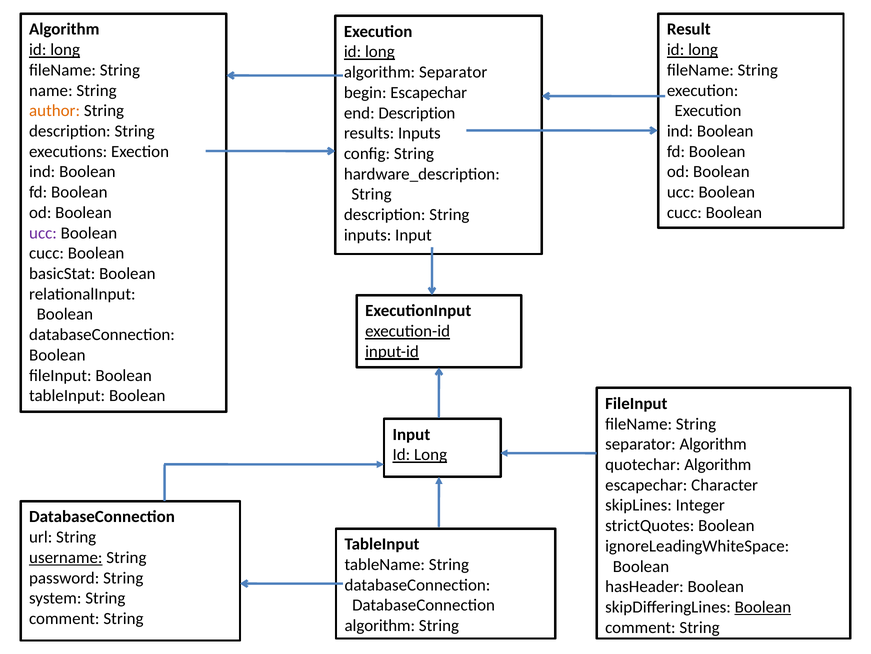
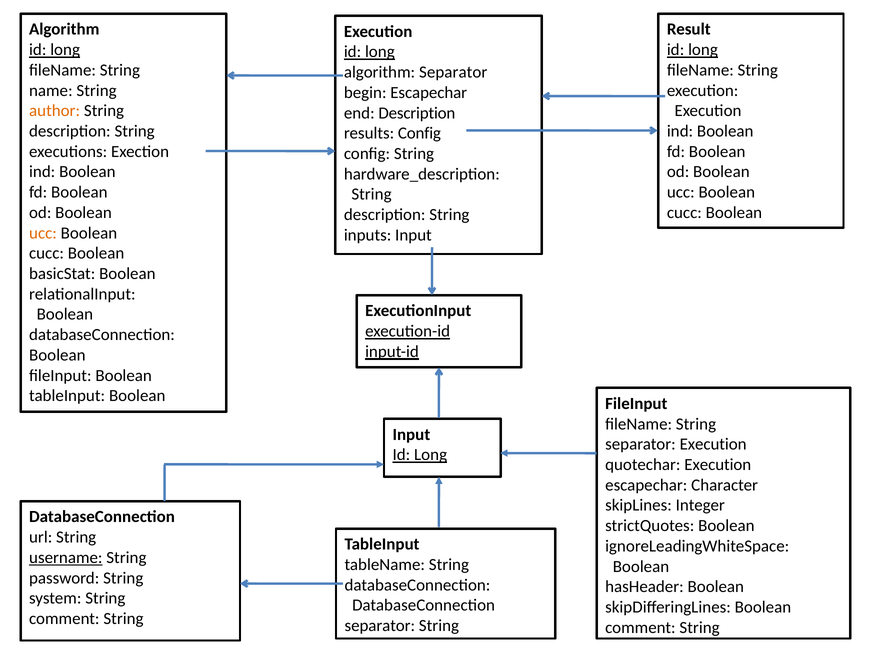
results Inputs: Inputs -> Config
ucc at (43, 233) colour: purple -> orange
separator Algorithm: Algorithm -> Execution
quotechar Algorithm: Algorithm -> Execution
Boolean at (763, 606) underline: present -> none
algorithm at (380, 625): algorithm -> separator
